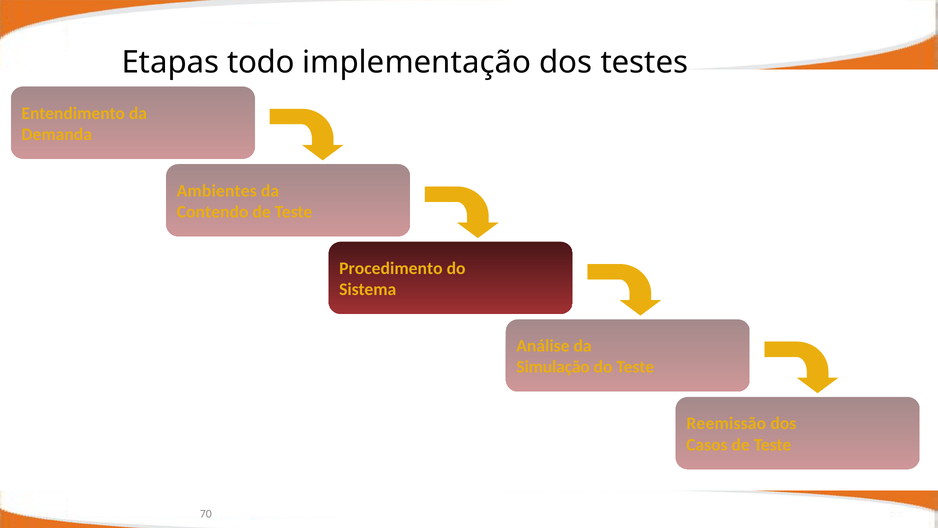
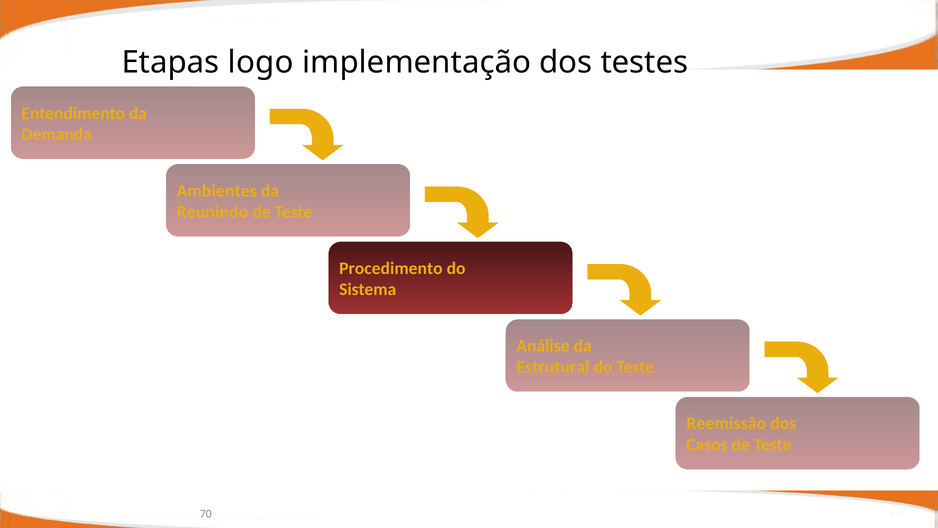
todo: todo -> logo
Contendo: Contendo -> Reunindo
Simulação: Simulação -> Estrutural
